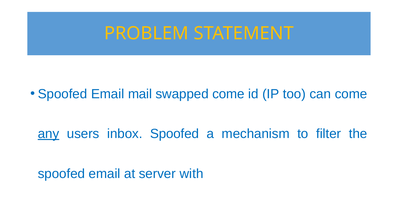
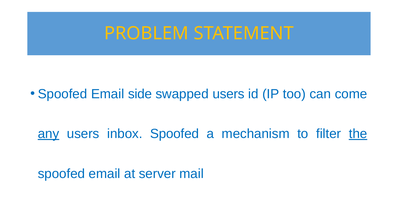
mail: mail -> side
swapped come: come -> users
the underline: none -> present
with: with -> mail
